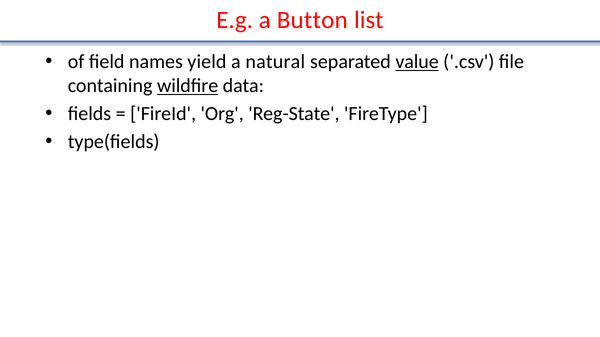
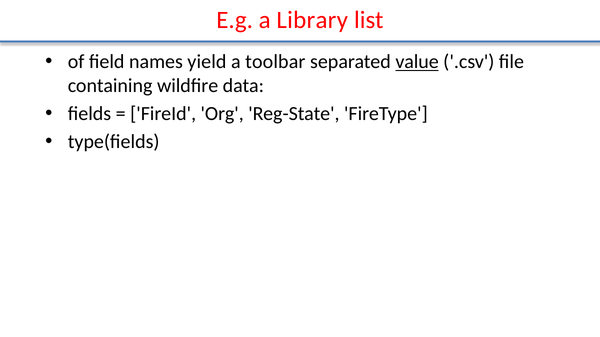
Button: Button -> Library
natural: natural -> toolbar
wildﬁre underline: present -> none
